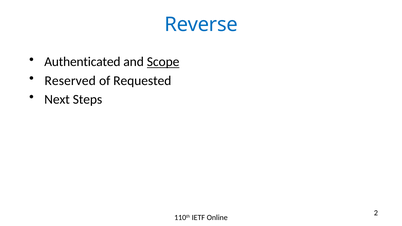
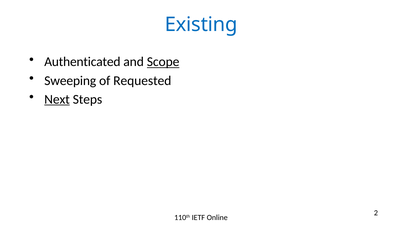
Reverse: Reverse -> Existing
Reserved: Reserved -> Sweeping
Next underline: none -> present
